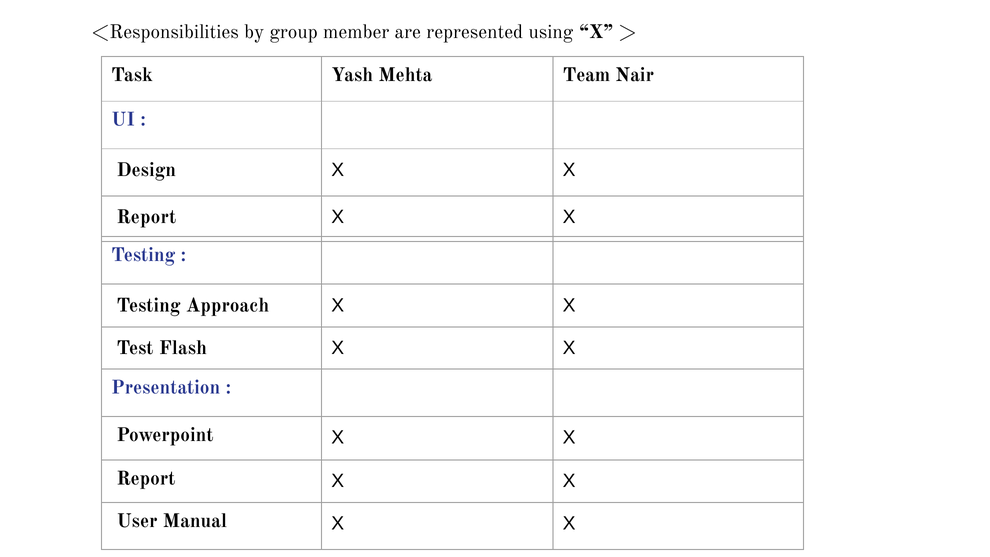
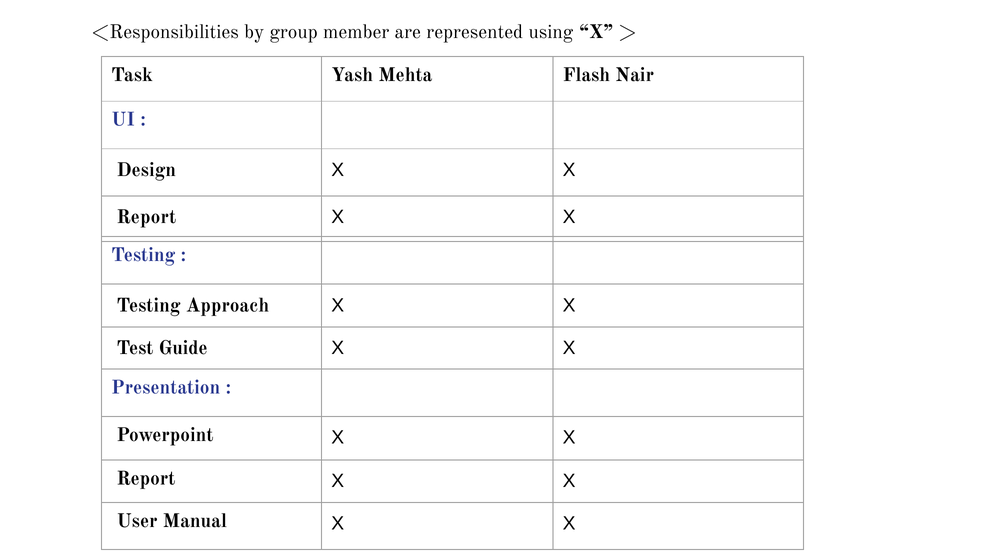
Team: Team -> Flash
Flash: Flash -> Guide
